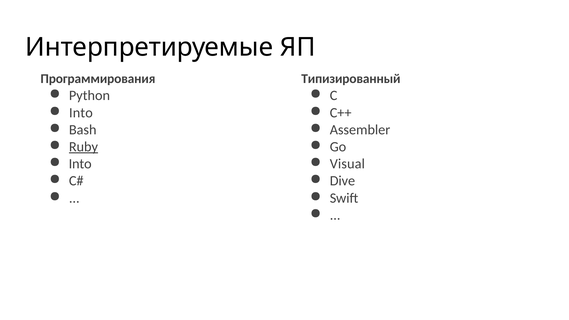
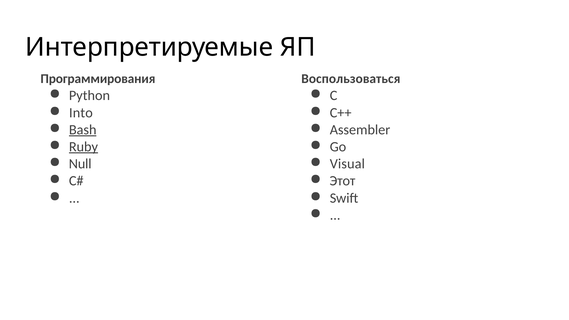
Типизированный: Типизированный -> Воспользоваться
Bash underline: none -> present
Into at (80, 164): Into -> Null
Dive: Dive -> Этот
